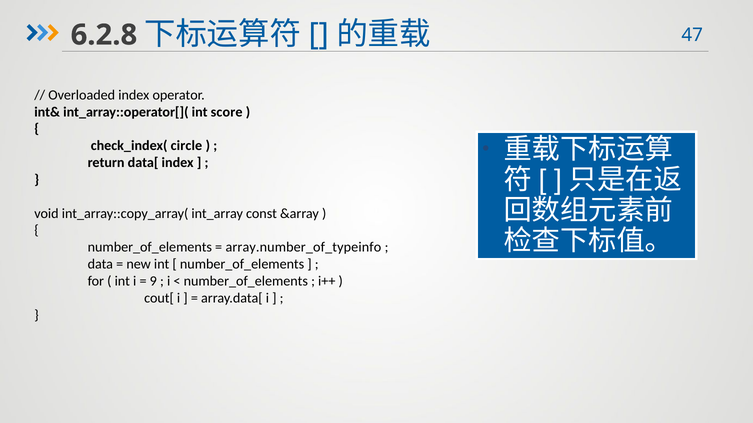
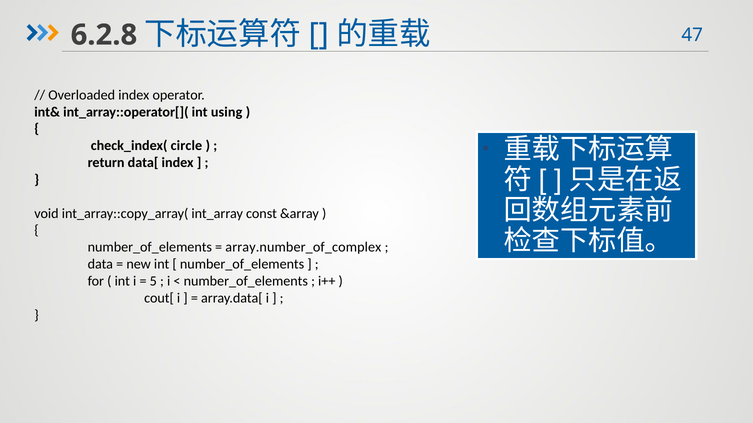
score: score -> using
array.number_of_typeinfo: array.number_of_typeinfo -> array.number_of_complex
9: 9 -> 5
